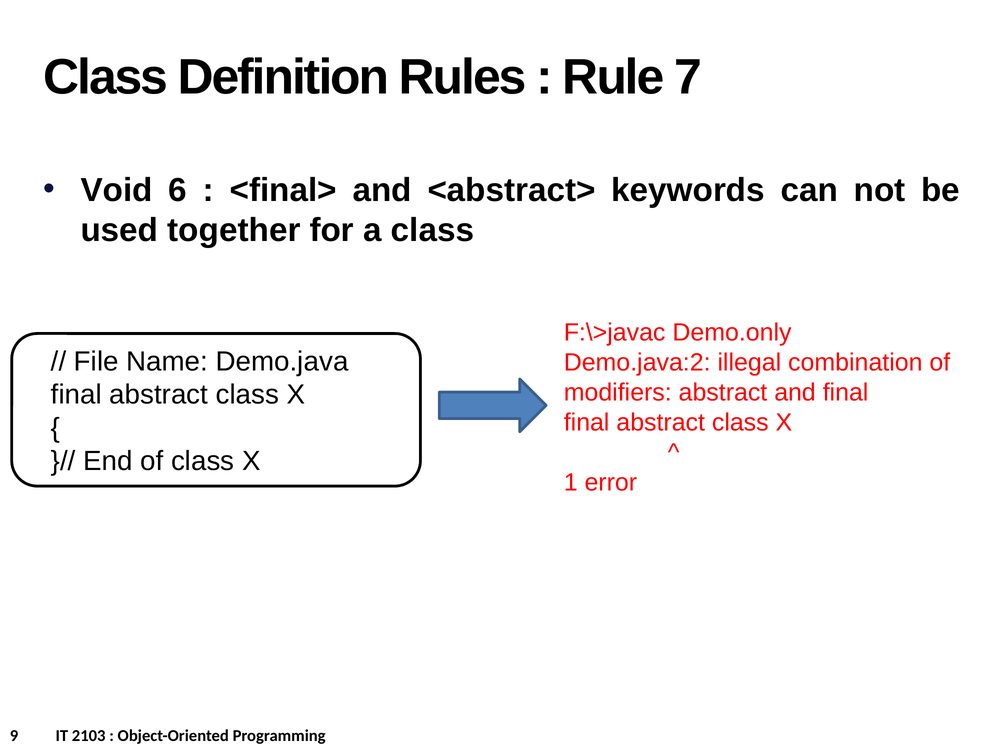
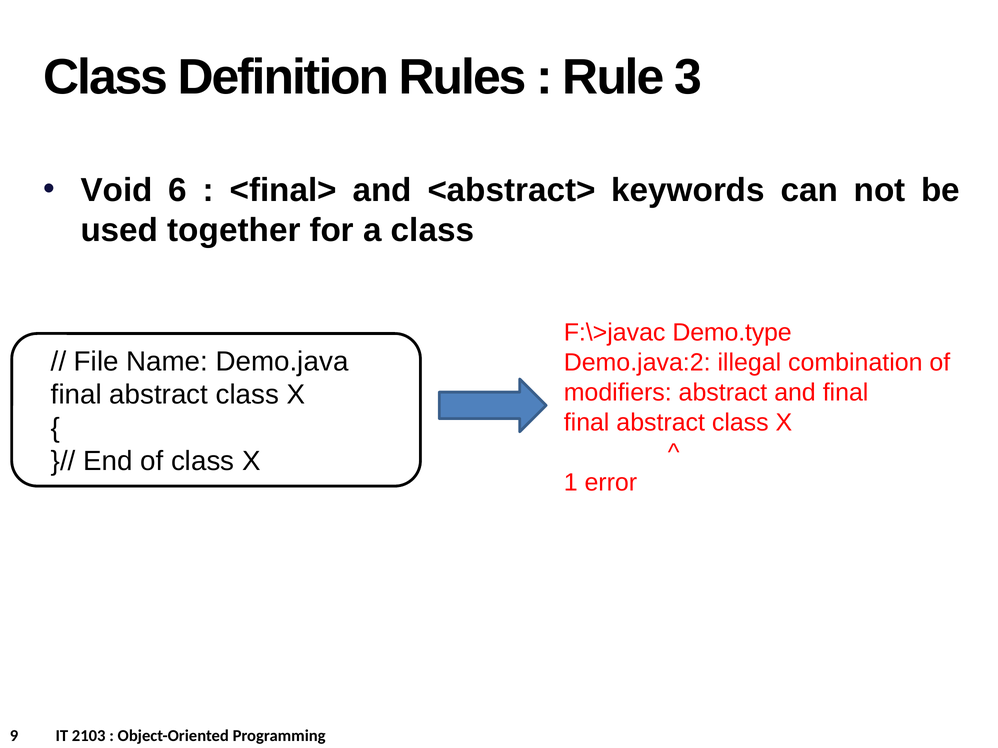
7: 7 -> 3
Demo.only: Demo.only -> Demo.type
